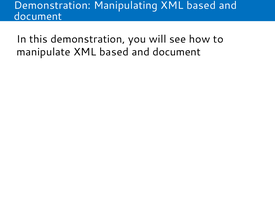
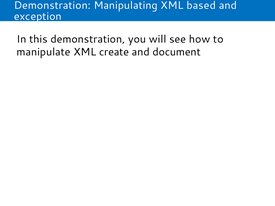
document at (38, 16): document -> exception
manipulate XML based: based -> create
